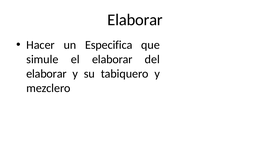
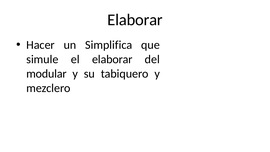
Especifica: Especifica -> Simplifica
elaborar at (46, 74): elaborar -> modular
